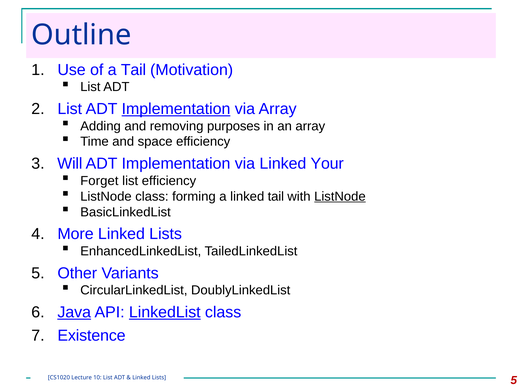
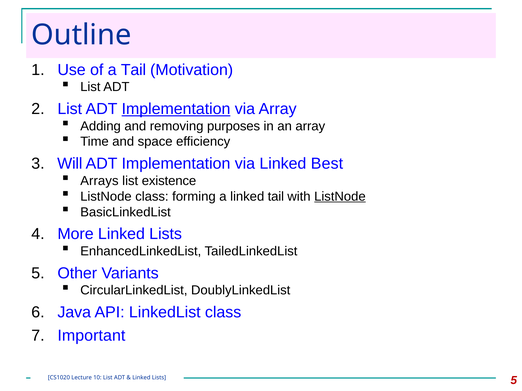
Your: Your -> Best
Forget: Forget -> Arrays
list efficiency: efficiency -> existence
Java underline: present -> none
LinkedList underline: present -> none
Existence: Existence -> Important
